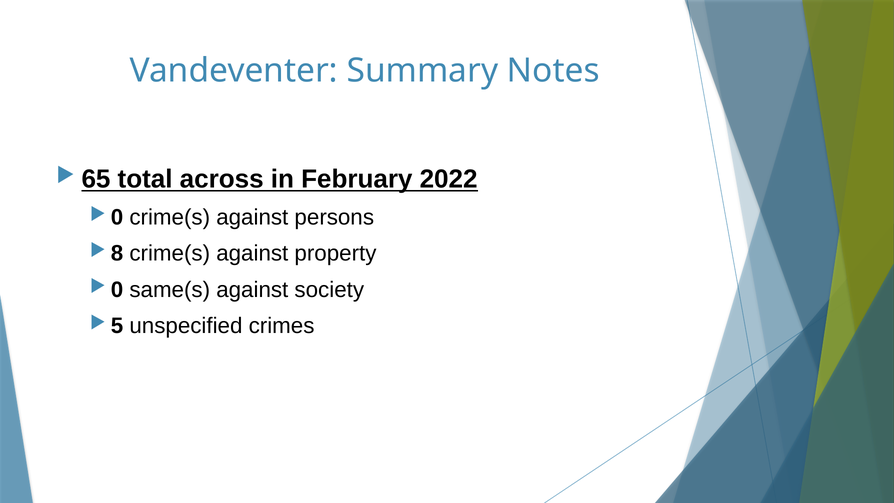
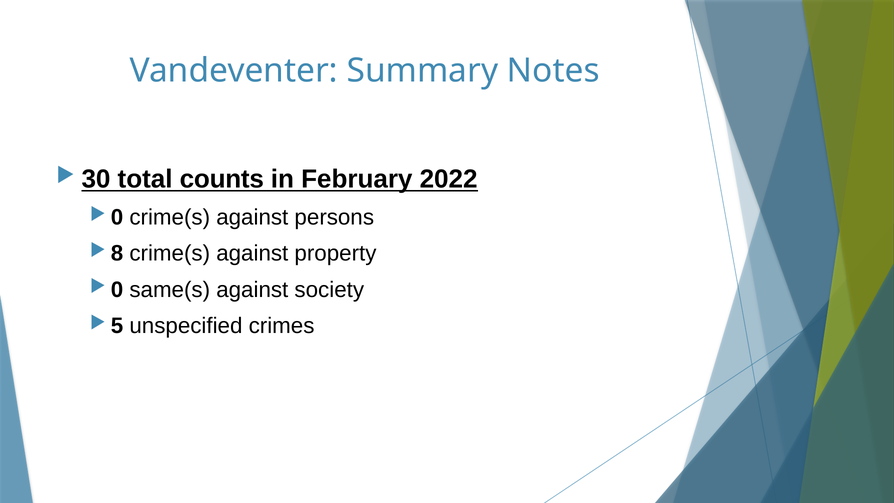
65: 65 -> 30
across: across -> counts
